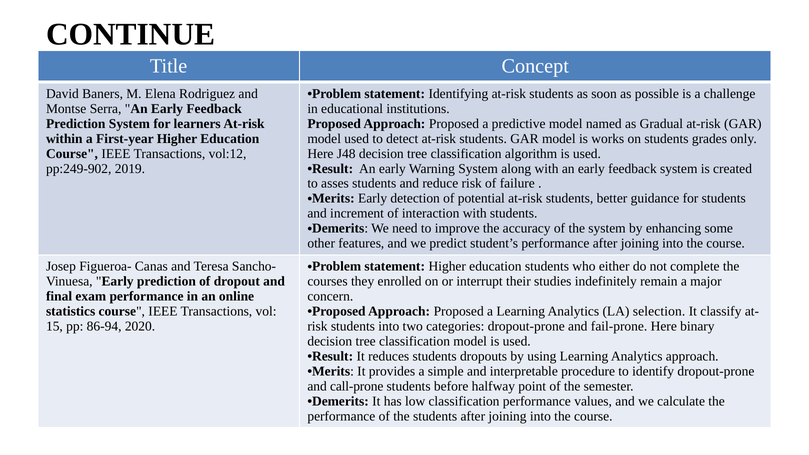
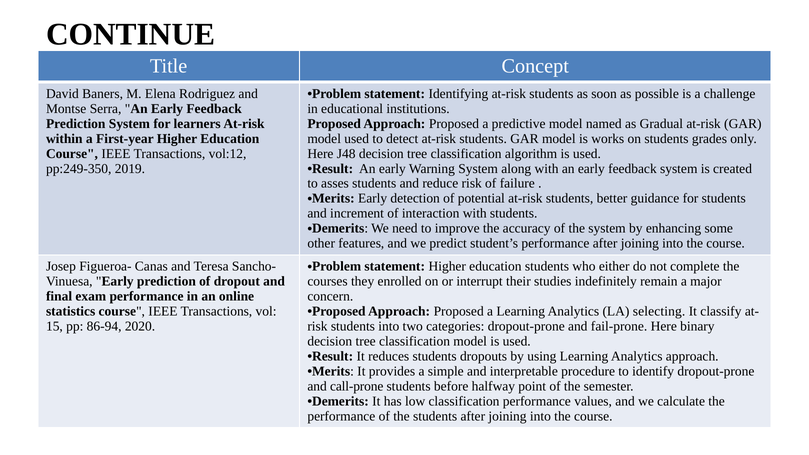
pp:249-902: pp:249-902 -> pp:249-350
selection: selection -> selecting
